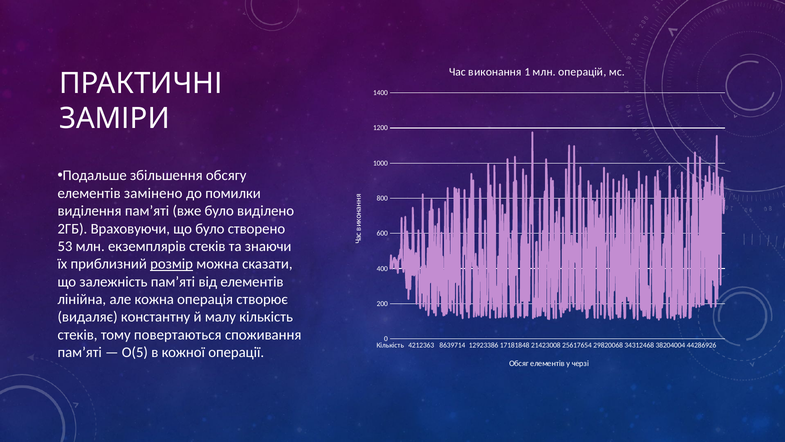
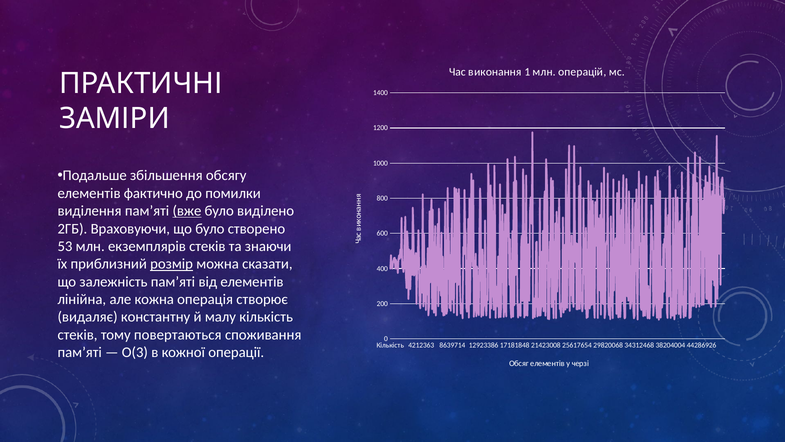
замінено: замінено -> фактично
вже underline: none -> present
O(5: O(5 -> O(3
